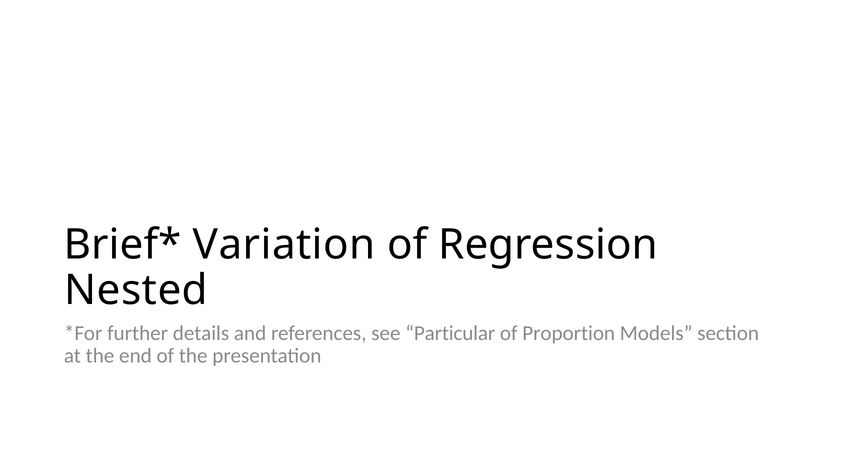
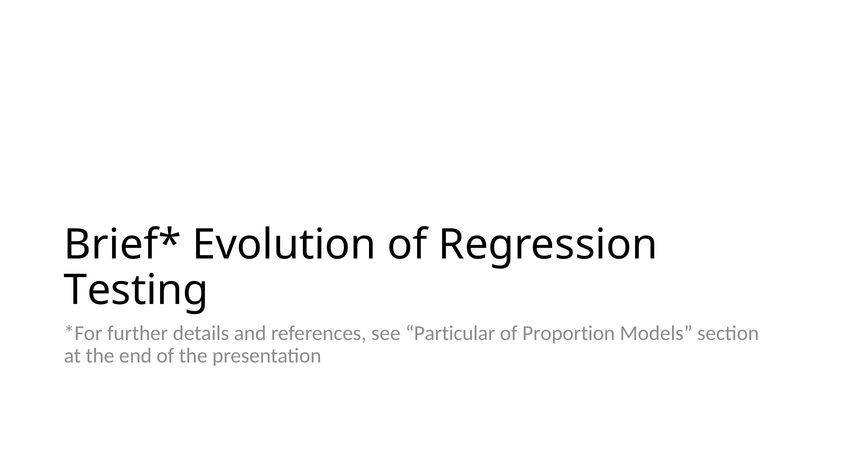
Variation: Variation -> Evolution
Nested: Nested -> Testing
